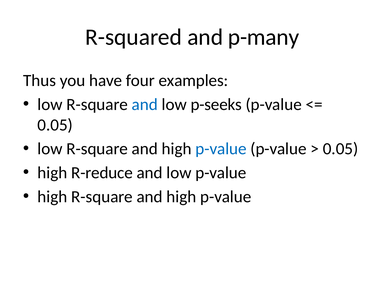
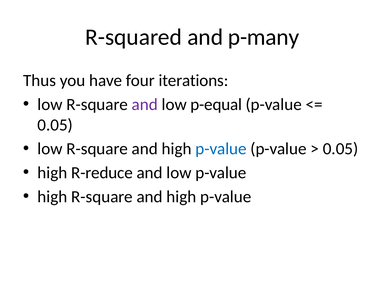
examples: examples -> iterations
and at (145, 104) colour: blue -> purple
p-seeks: p-seeks -> p-equal
